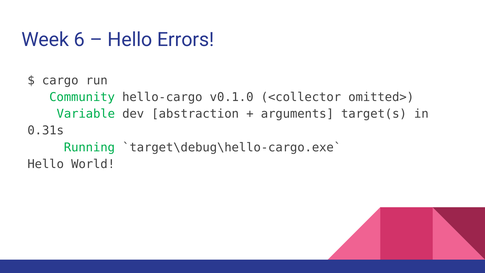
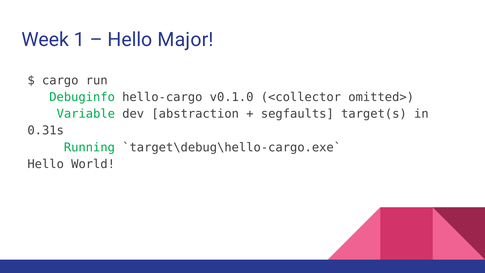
6: 6 -> 1
Errors: Errors -> Major
Community: Community -> Debuginfo
arguments: arguments -> segfaults
